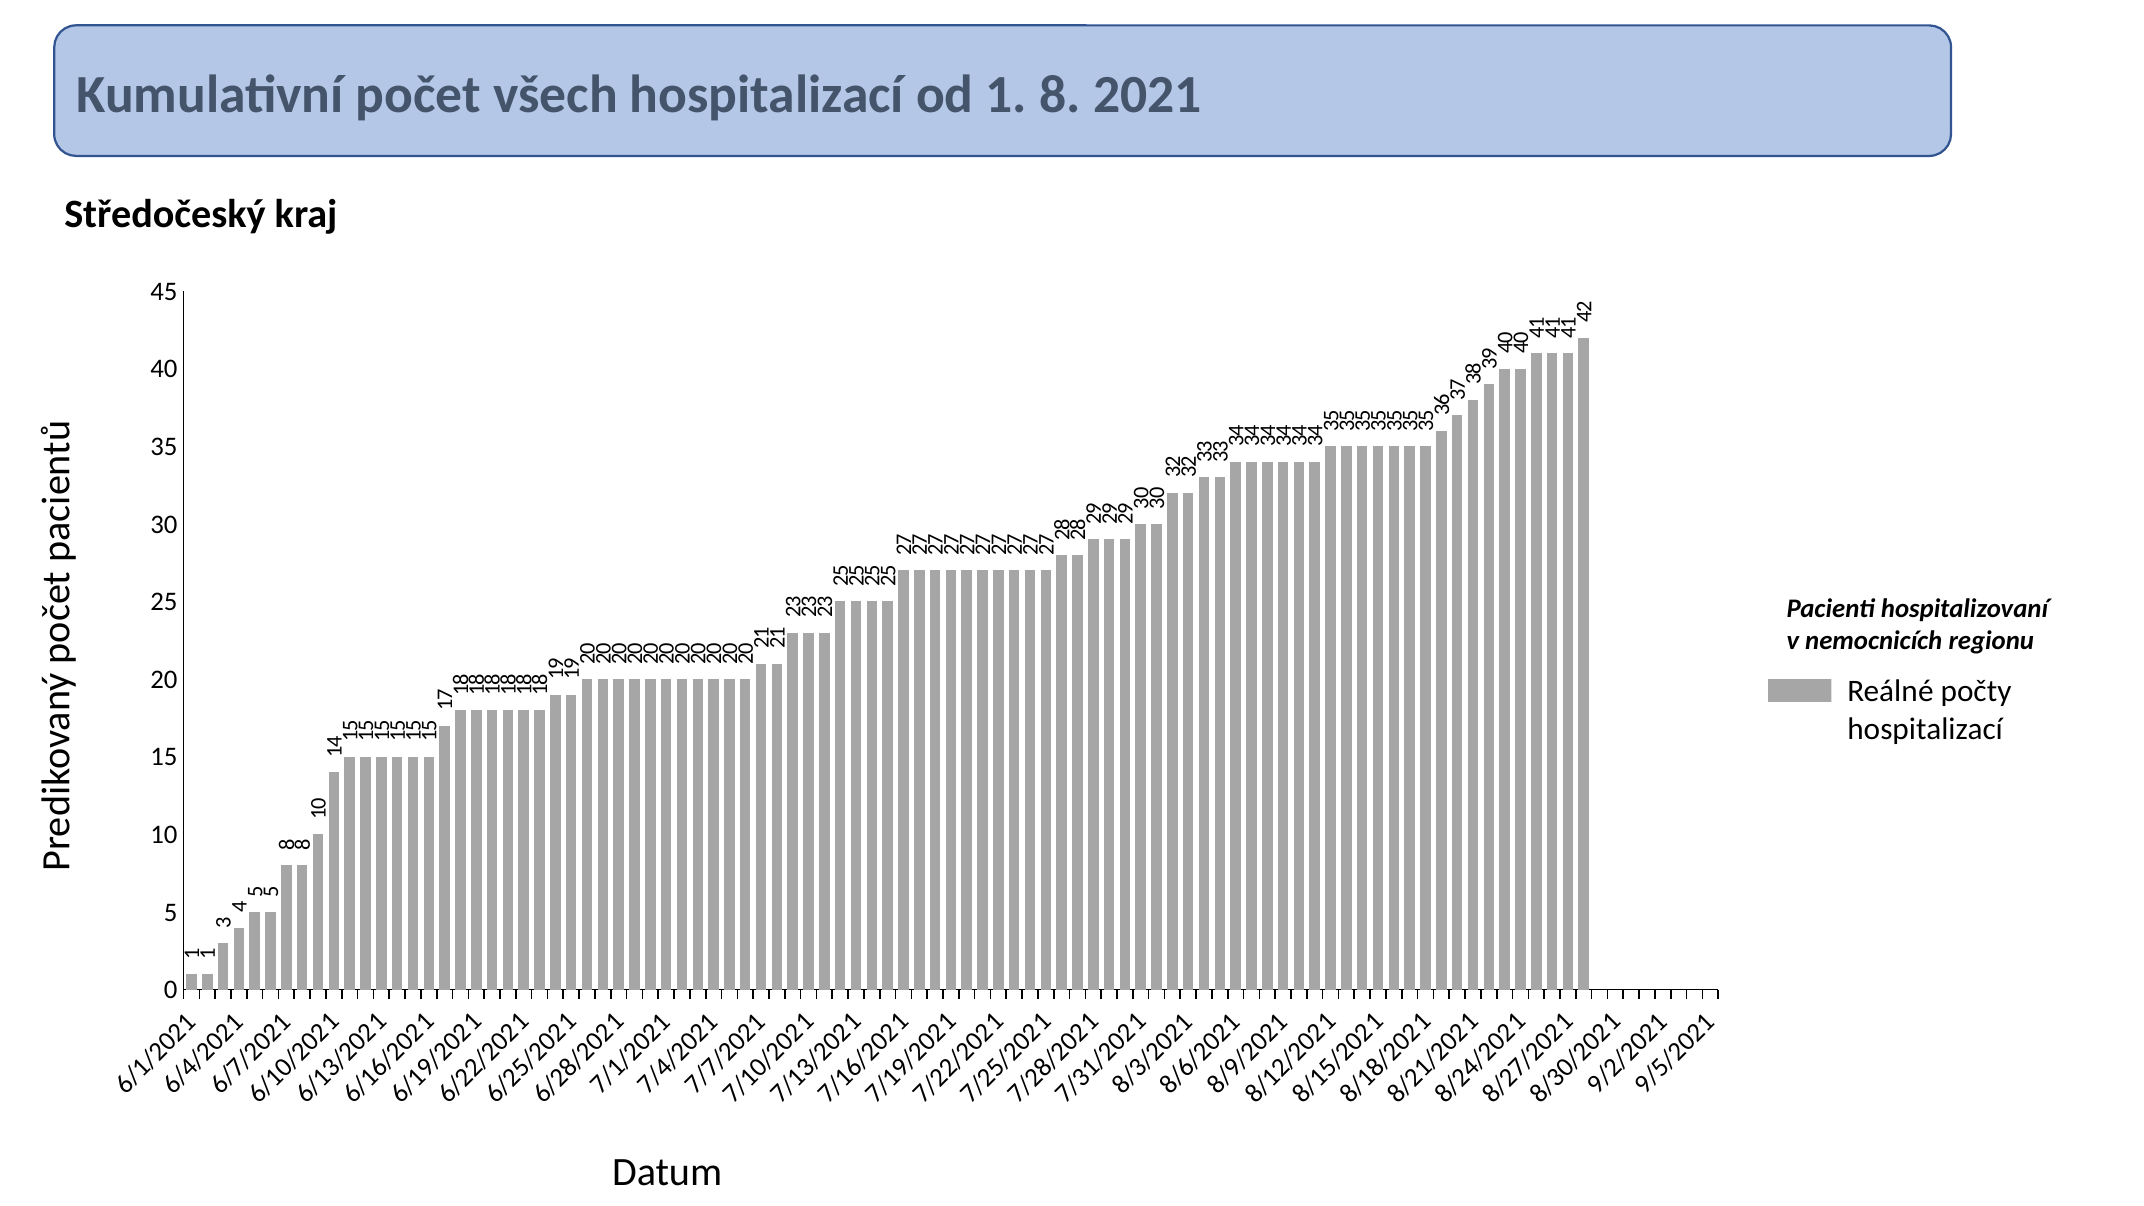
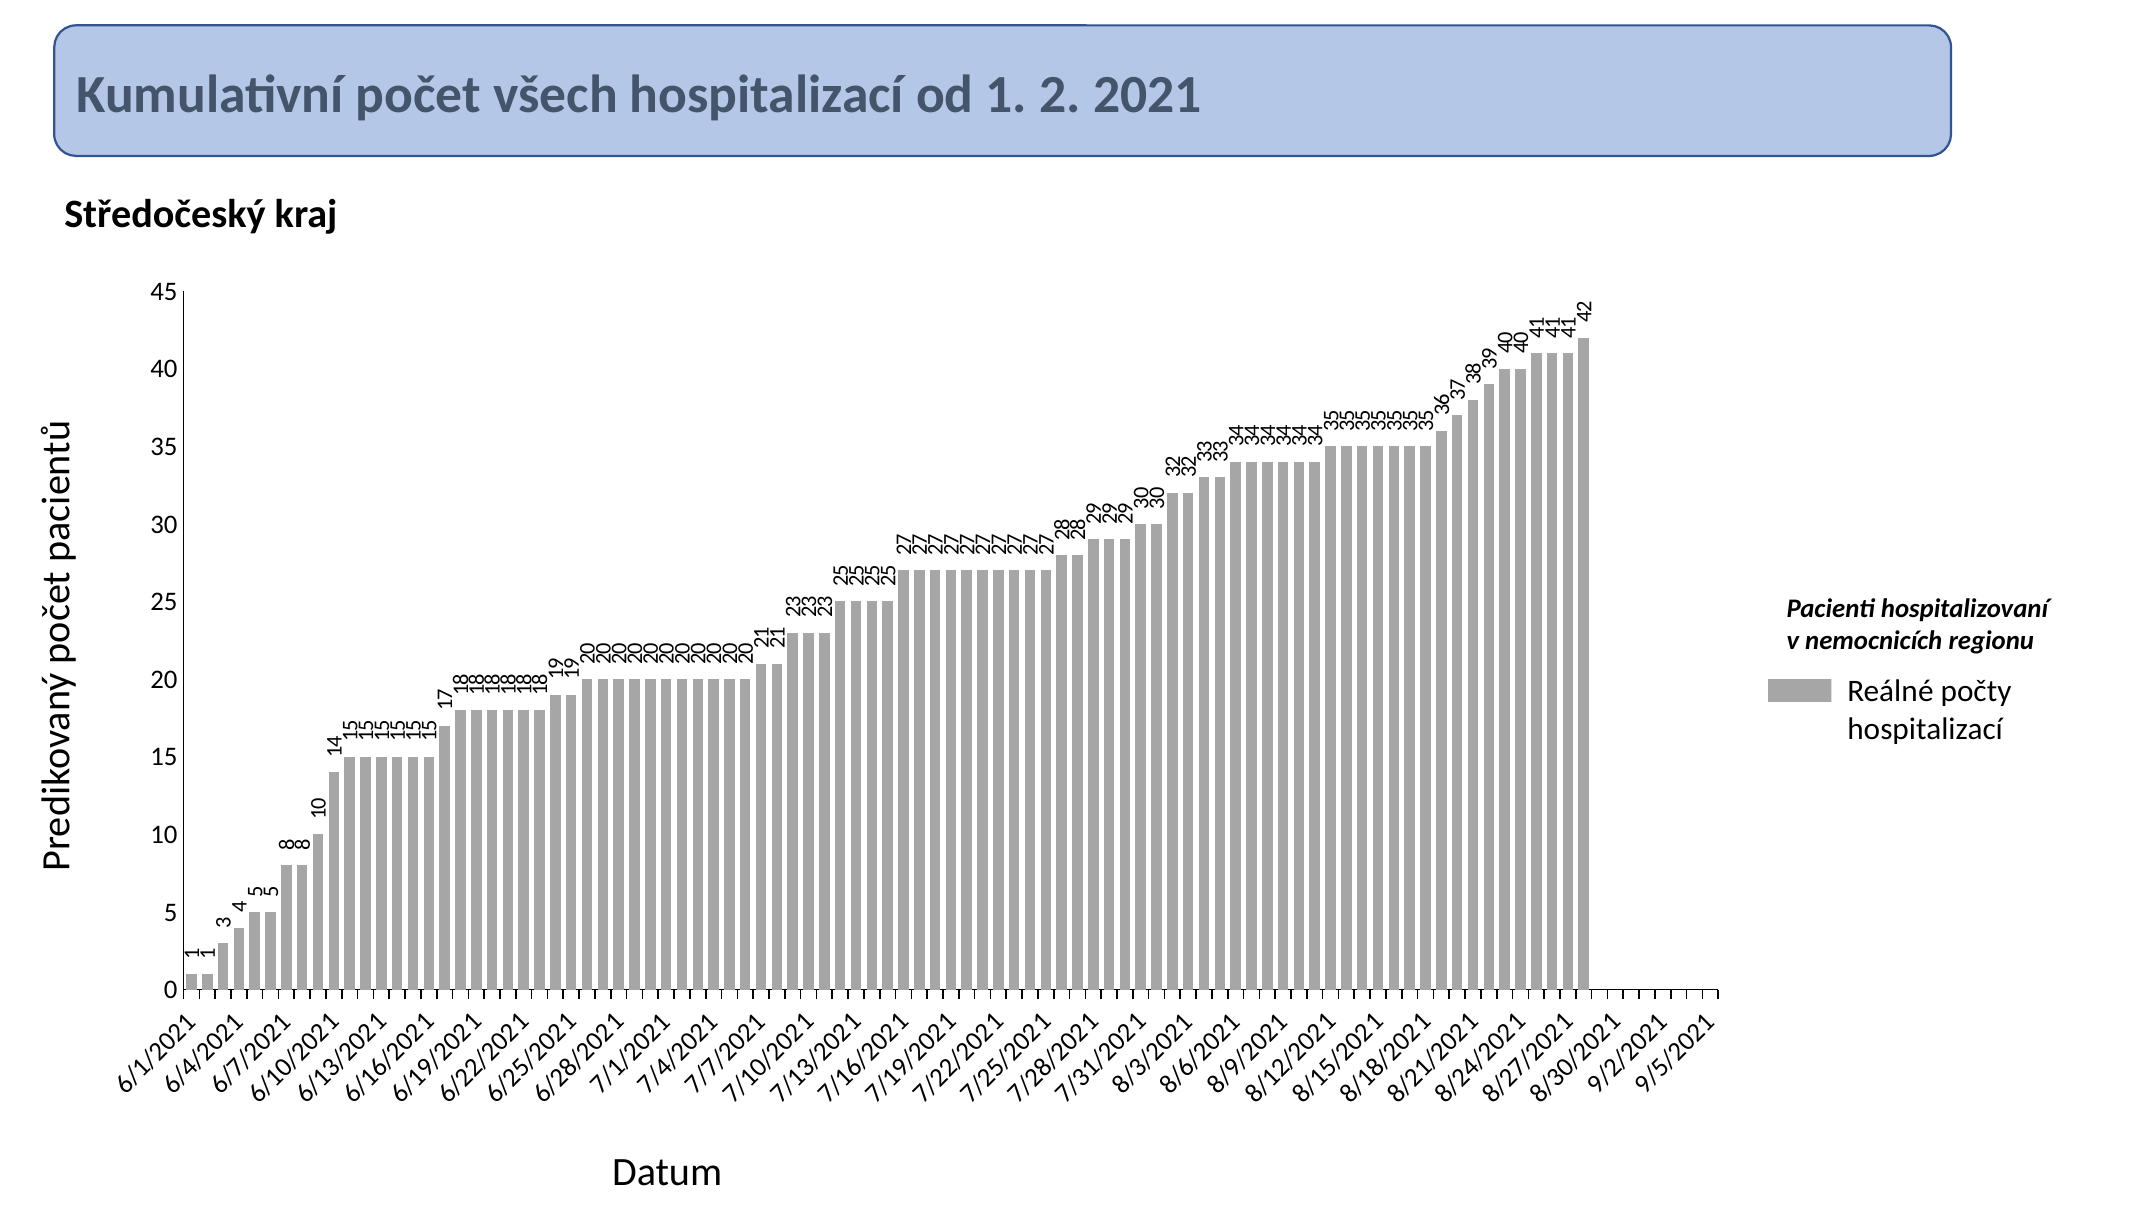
od 1 8: 8 -> 2
